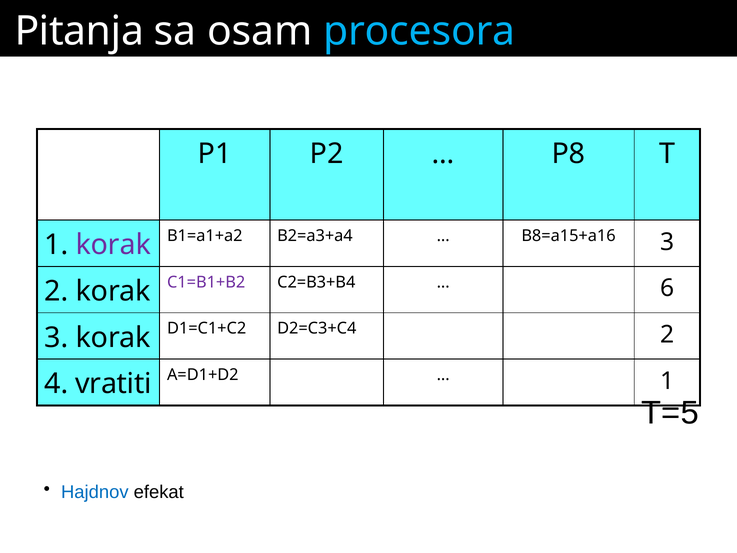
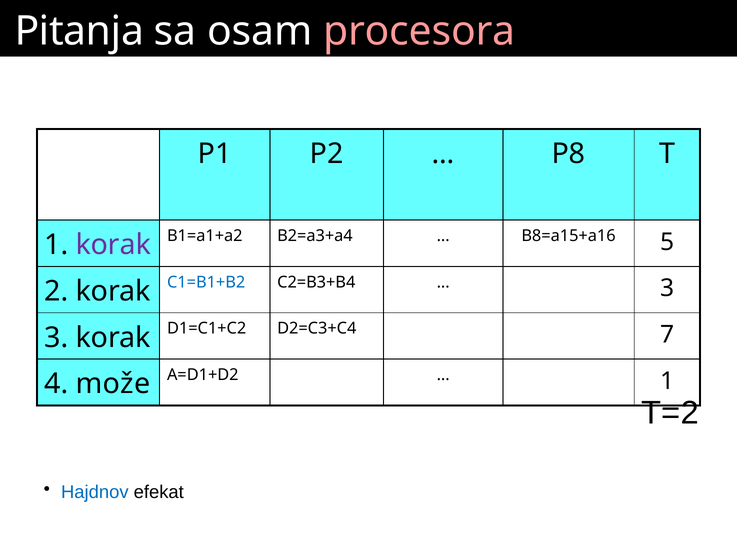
procesora colour: light blue -> pink
B8=a15+a16 3: 3 -> 5
C1=B1+B2 colour: purple -> blue
6 at (667, 288): 6 -> 3
D2=C3+C4 2: 2 -> 7
vratiti: vratiti -> može
T=5: T=5 -> T=2
